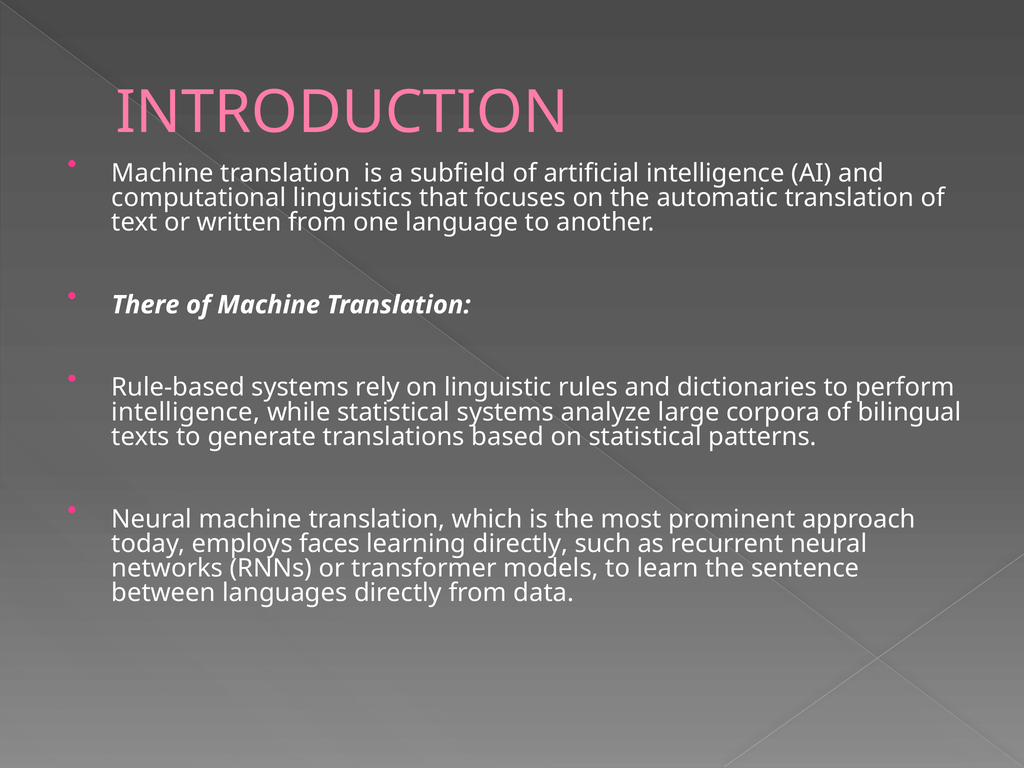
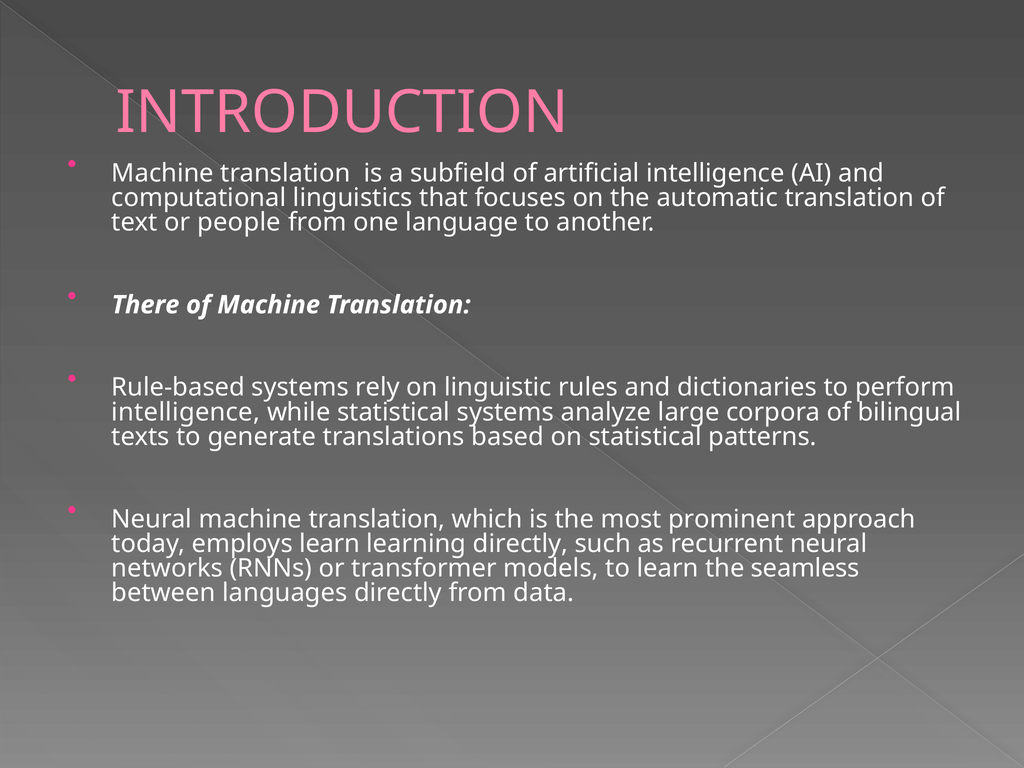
written: written -> people
employs faces: faces -> learn
sentence: sentence -> seamless
